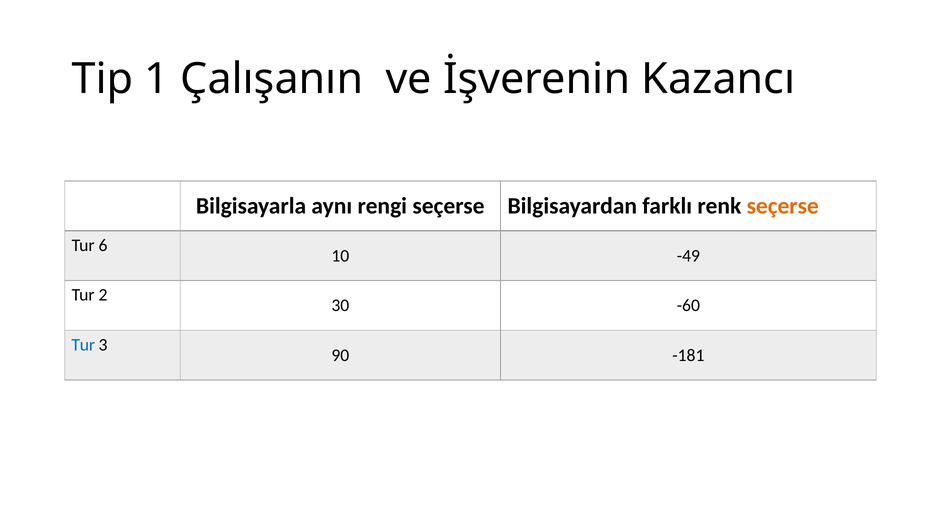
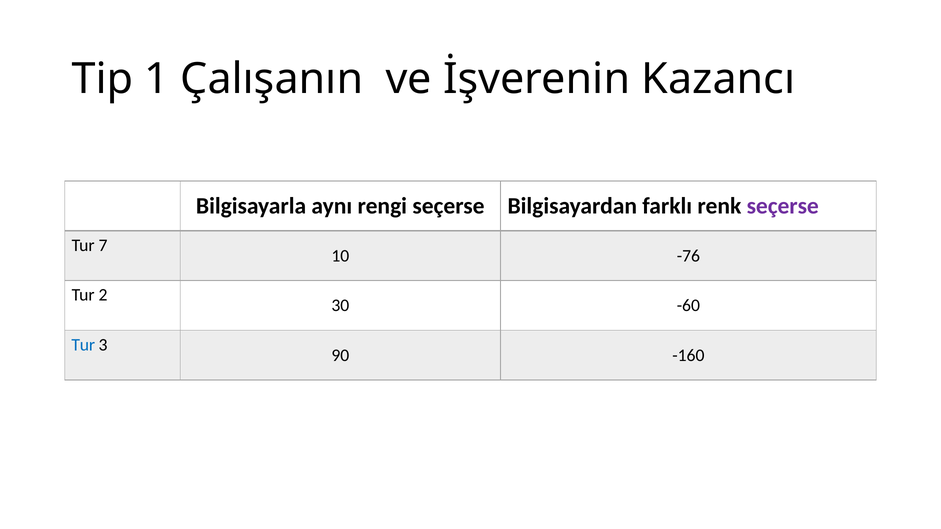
seçerse at (783, 206) colour: orange -> purple
6: 6 -> 7
-49: -49 -> -76
-181: -181 -> -160
